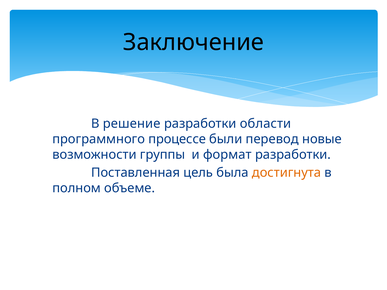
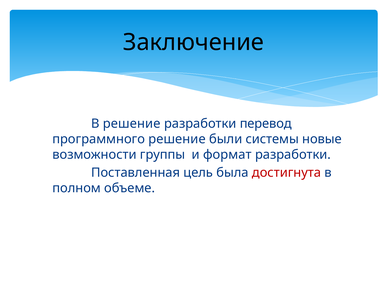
области: области -> перевод
программного процессе: процессе -> решение
перевод: перевод -> системы
достигнута colour: orange -> red
